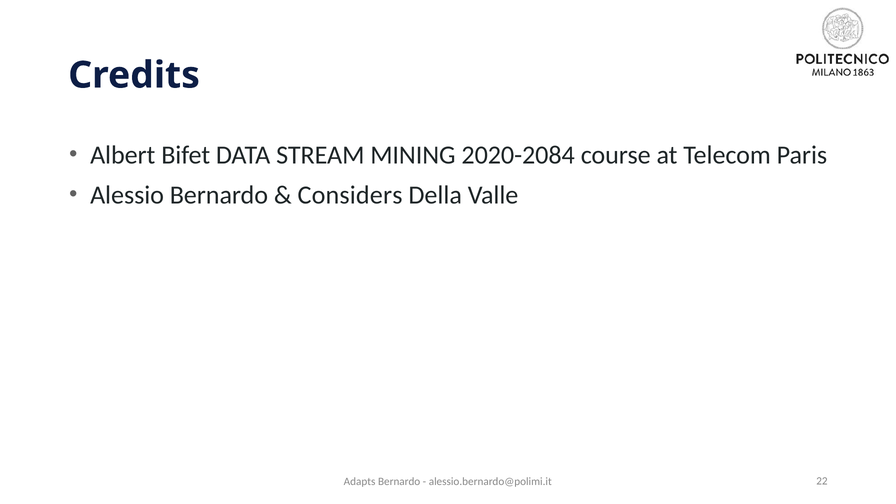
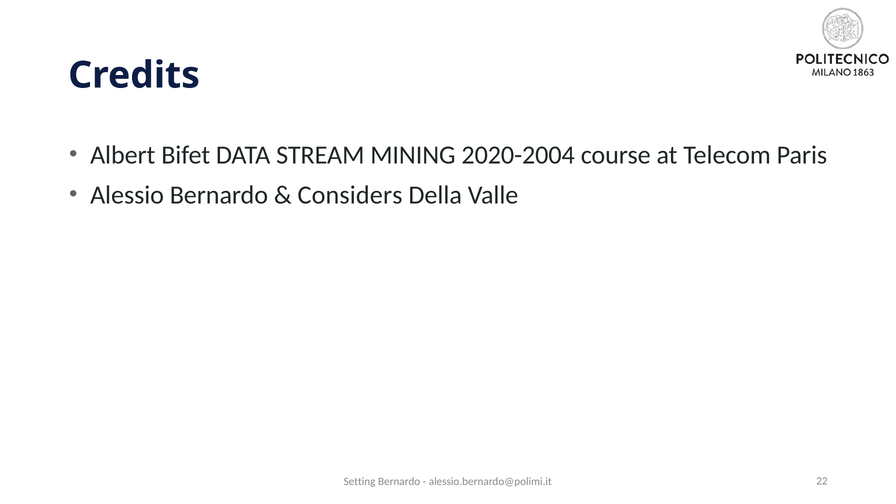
2020-2084: 2020-2084 -> 2020-2004
Adapts: Adapts -> Setting
